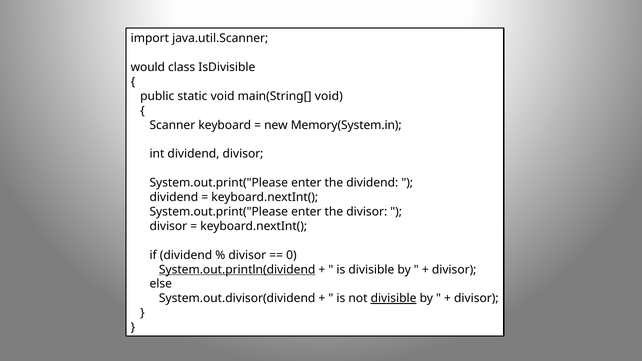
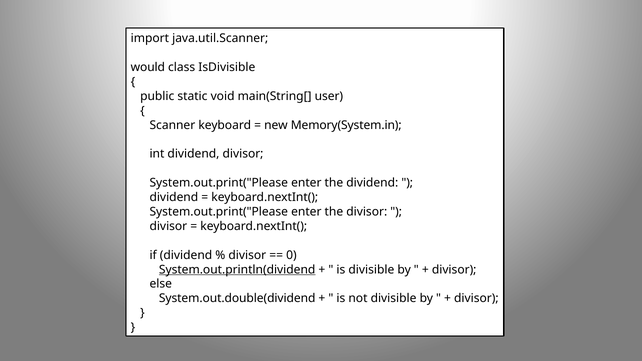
main(String[ void: void -> user
System.out.divisor(dividend: System.out.divisor(dividend -> System.out.double(dividend
divisible at (394, 299) underline: present -> none
